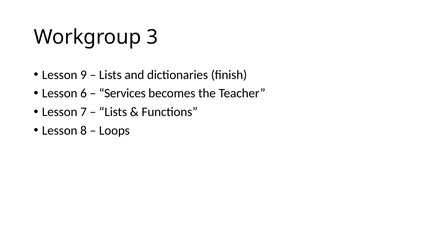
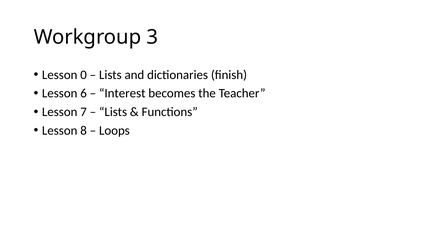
9: 9 -> 0
Services: Services -> Interest
